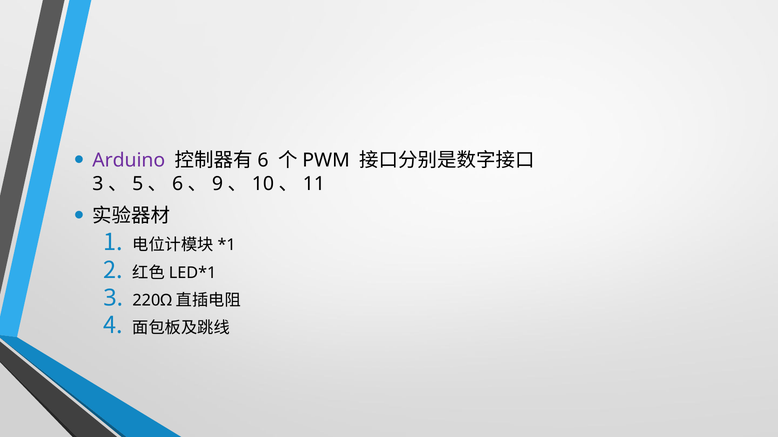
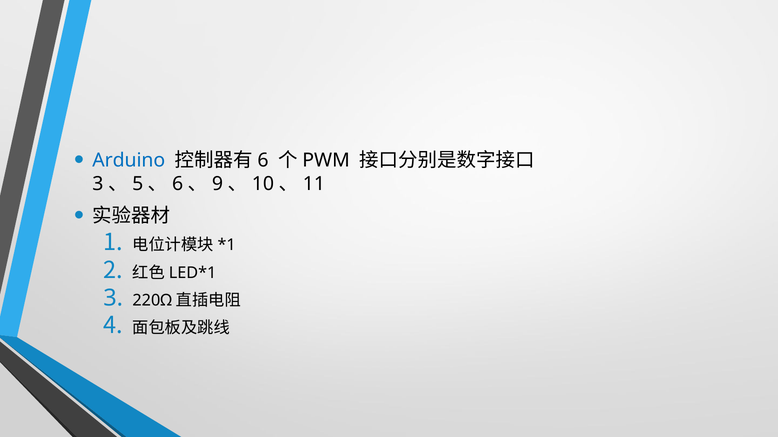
Arduino colour: purple -> blue
